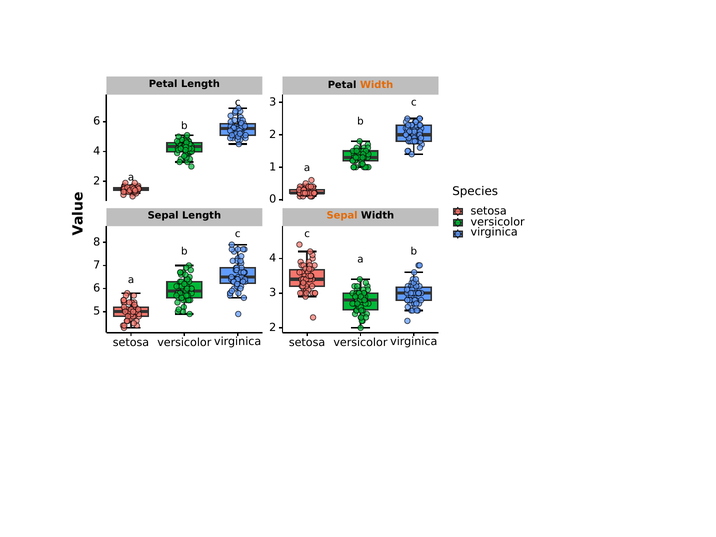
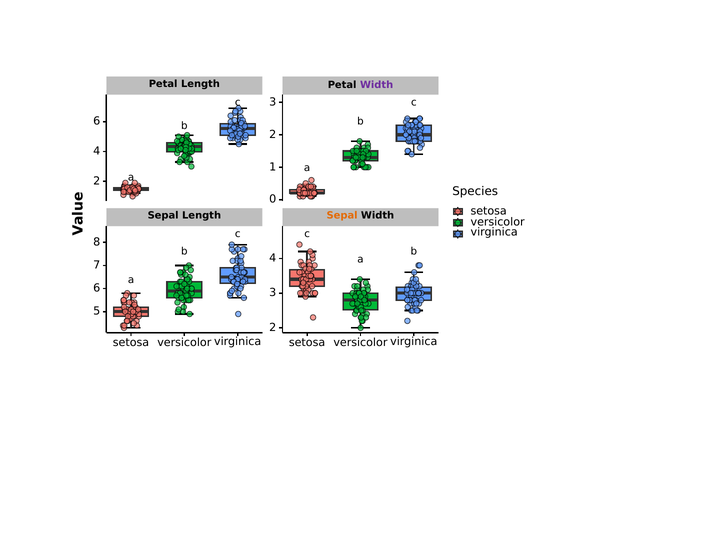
Width at (377, 85) colour: orange -> purple
